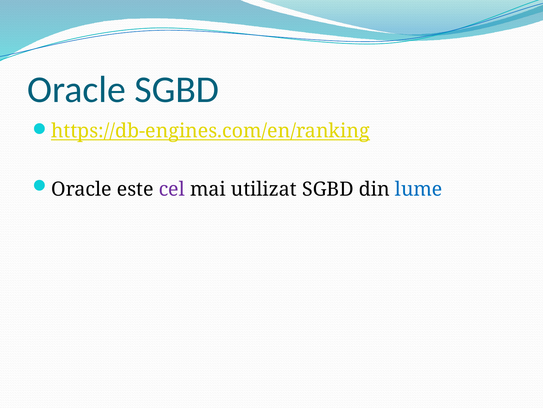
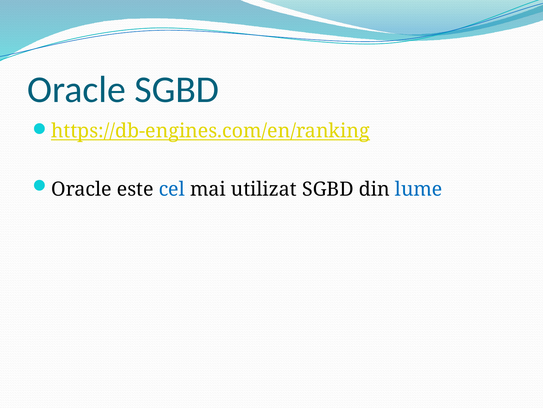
cel colour: purple -> blue
